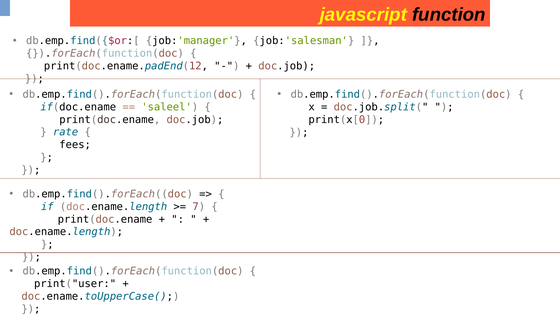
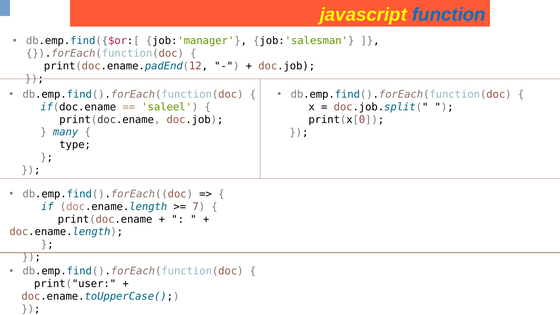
function colour: black -> blue
rate: rate -> many
fees: fees -> type
